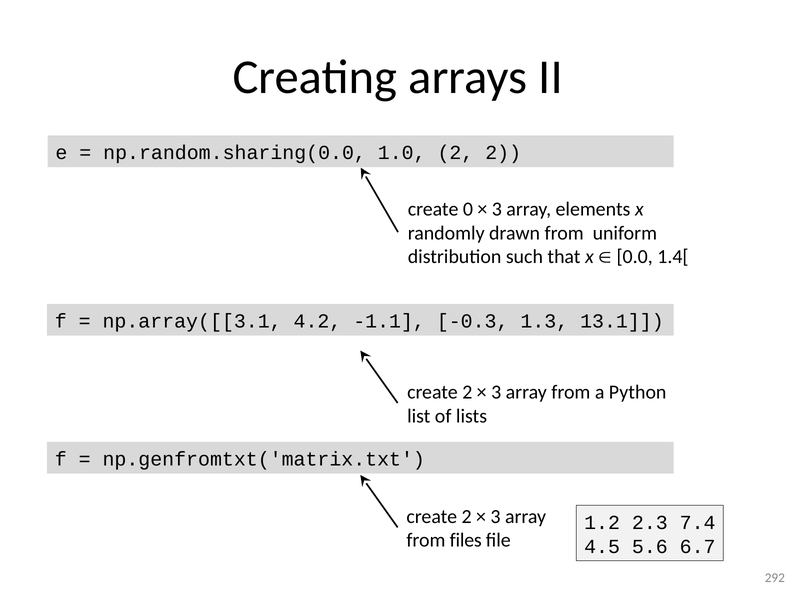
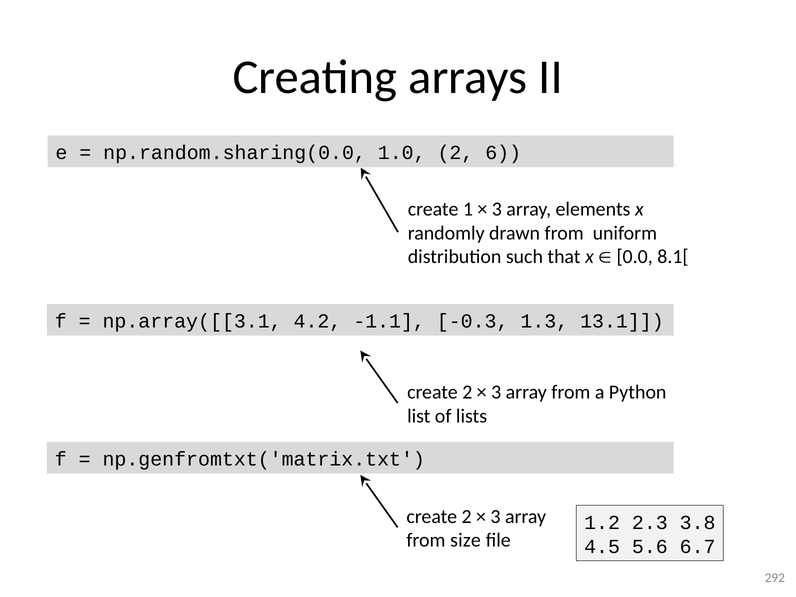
2 2: 2 -> 6
0: 0 -> 1
1.4[: 1.4[ -> 8.1[
7.4: 7.4 -> 3.8
files: files -> size
